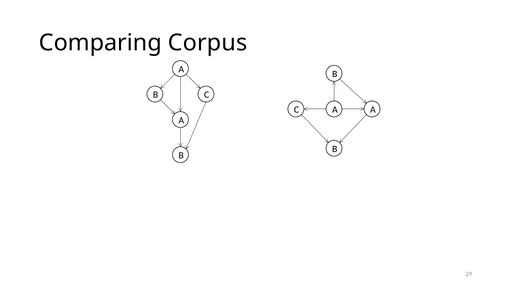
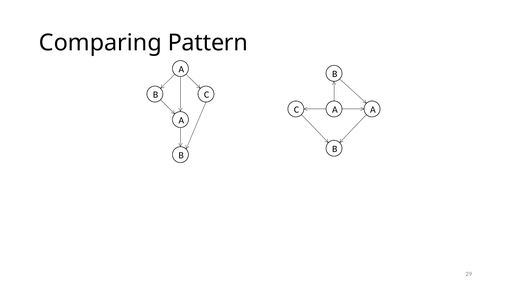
Corpus: Corpus -> Pattern
